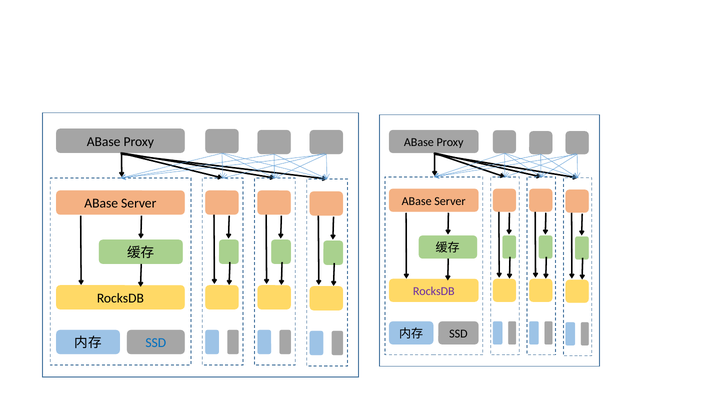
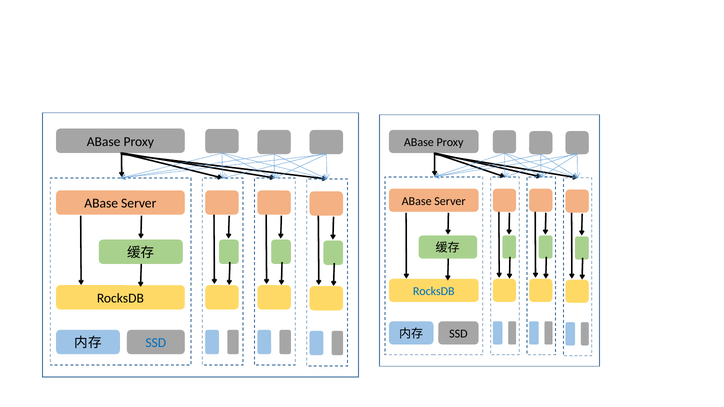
RocksDB at (434, 291) colour: purple -> blue
